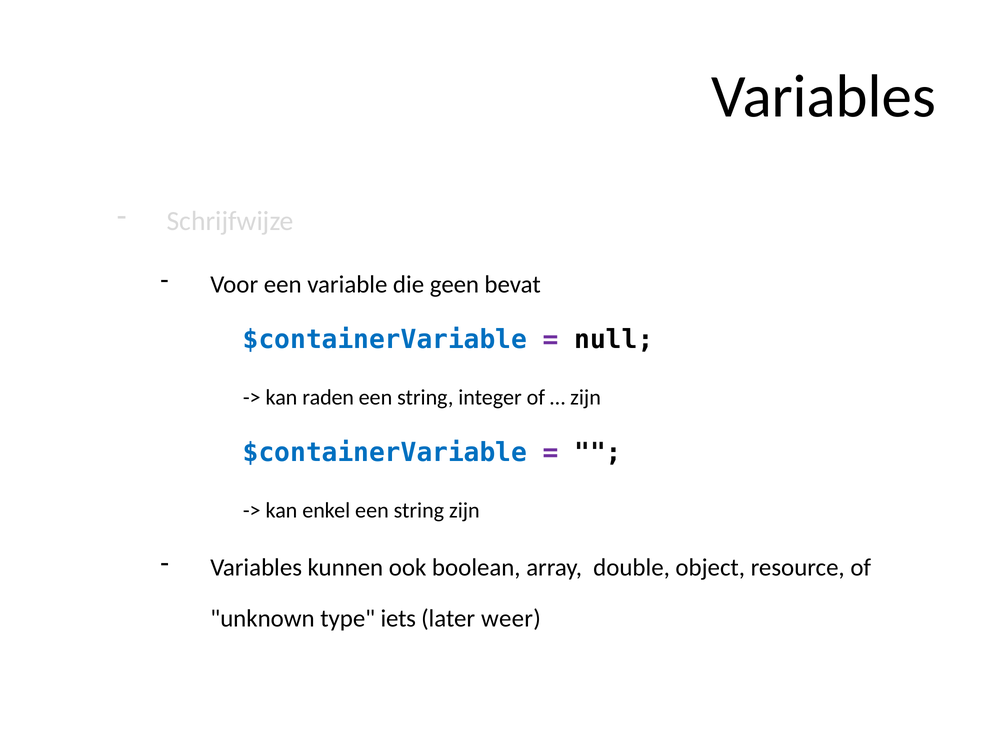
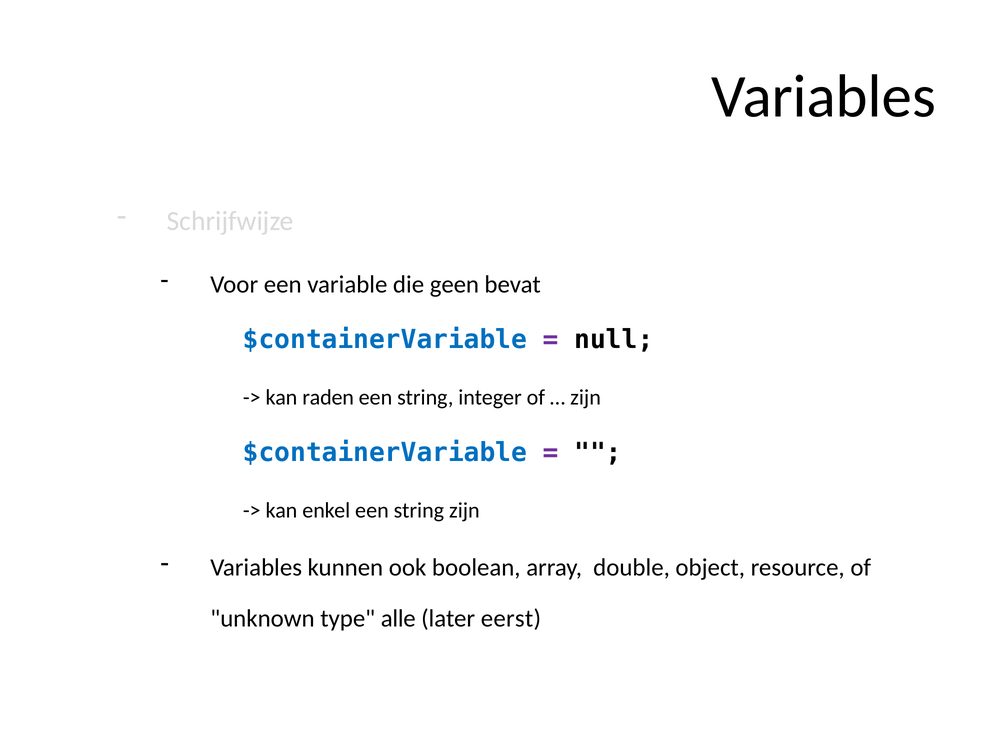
iets: iets -> alle
weer: weer -> eerst
